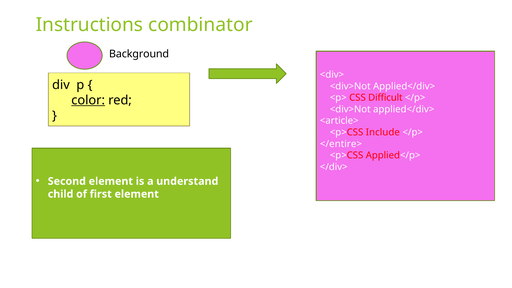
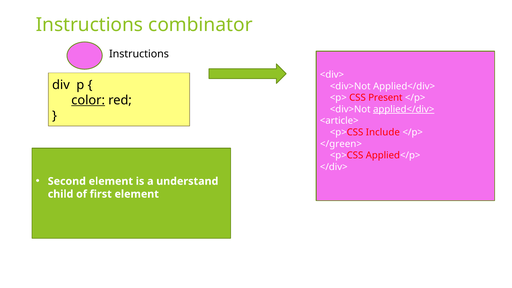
Background at (139, 54): Background -> Instructions
Difficult: Difficult -> Present
applied</div> at (404, 109) underline: none -> present
</entire>: </entire> -> </green>
